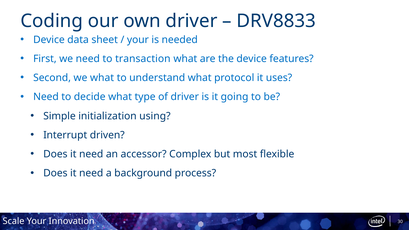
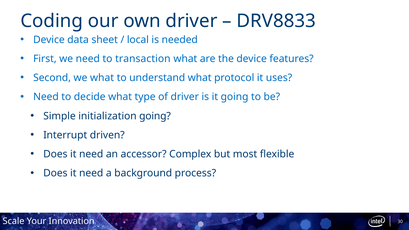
your at (138, 40): your -> local
initialization using: using -> going
